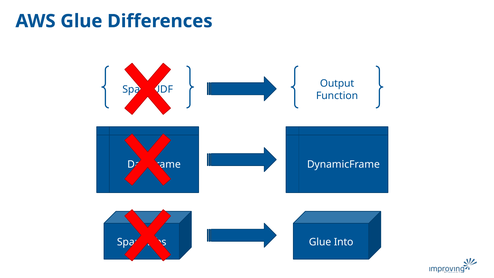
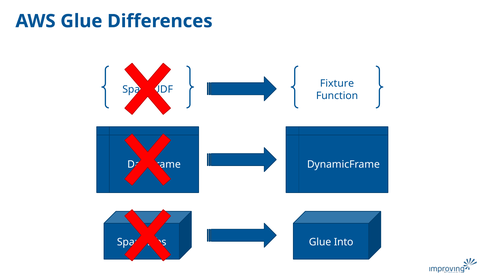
Output: Output -> Fixture
